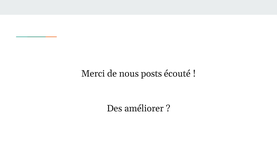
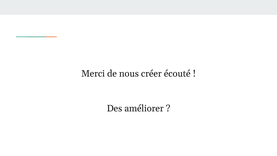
posts: posts -> créer
